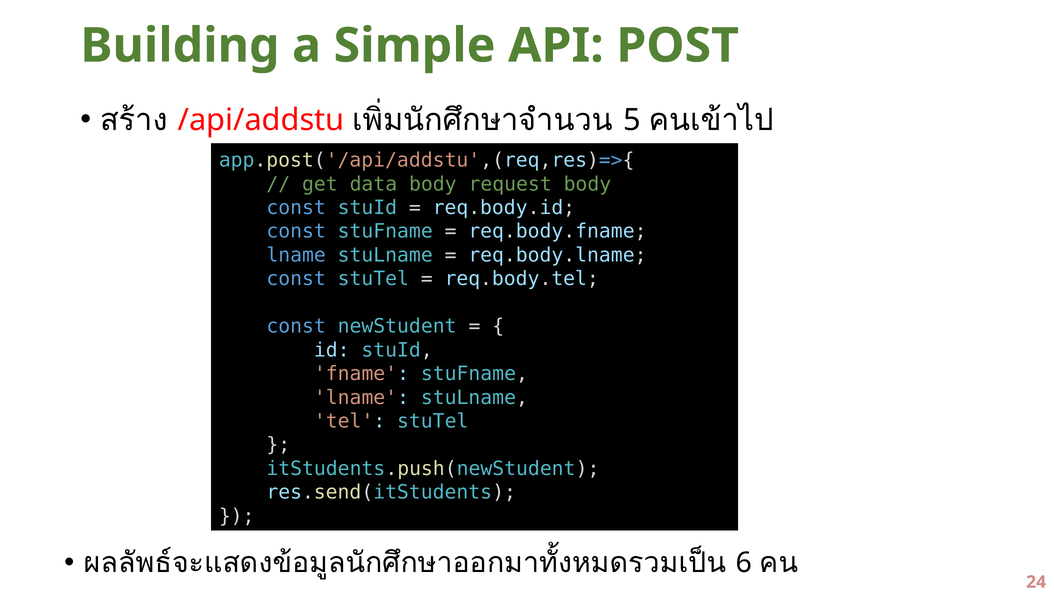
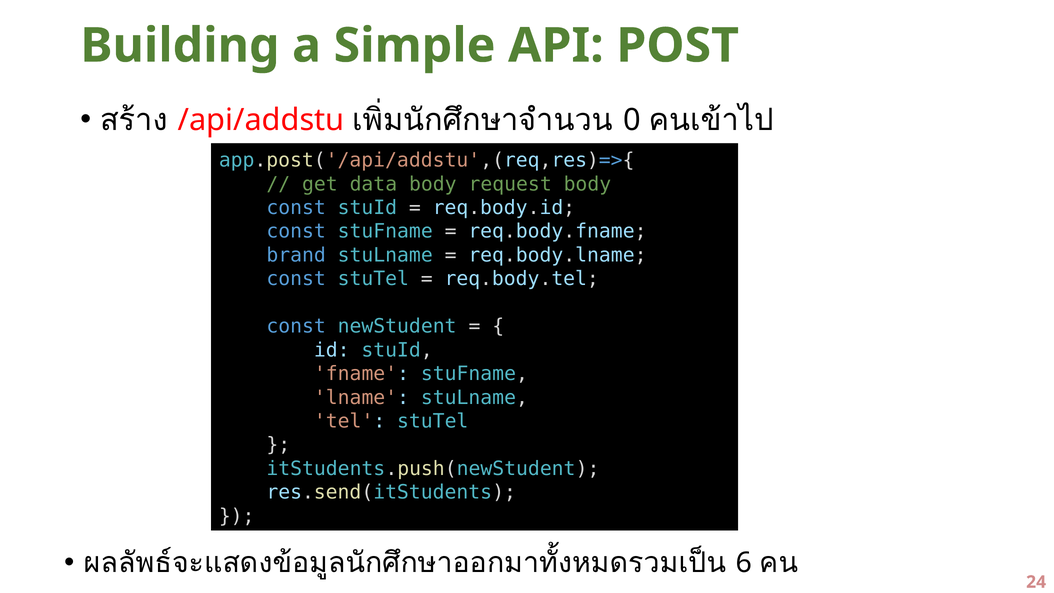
5: 5 -> 0
lname at (296, 255): lname -> brand
